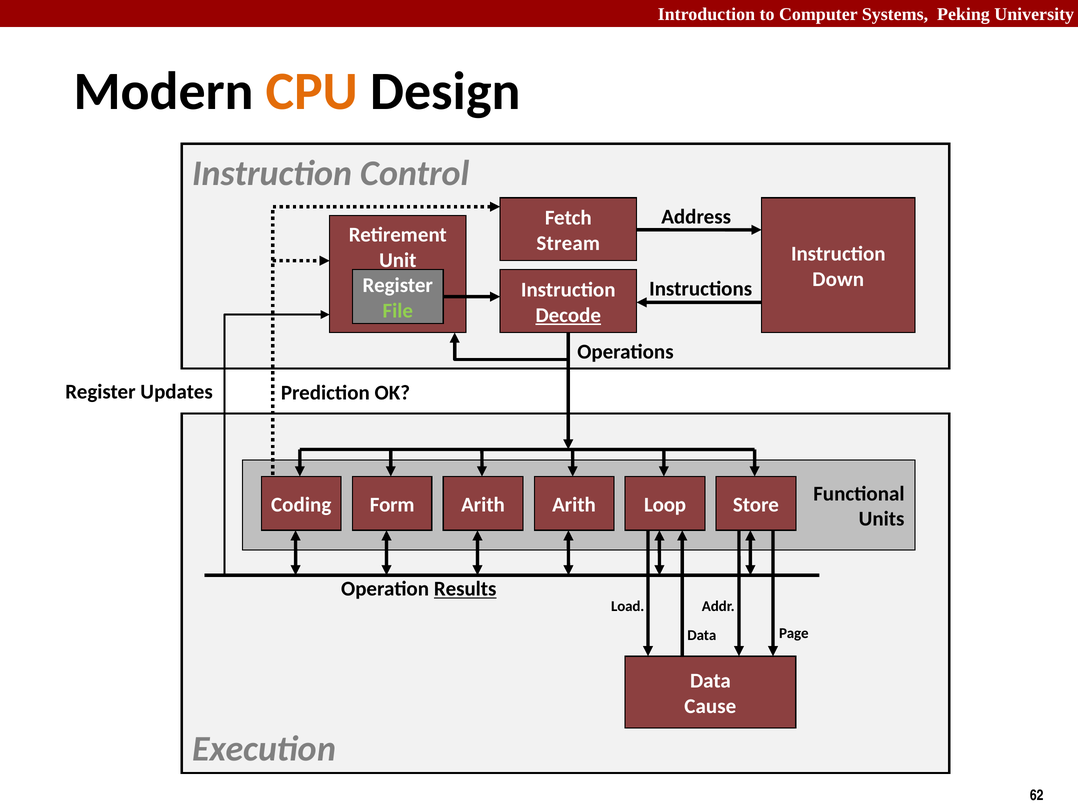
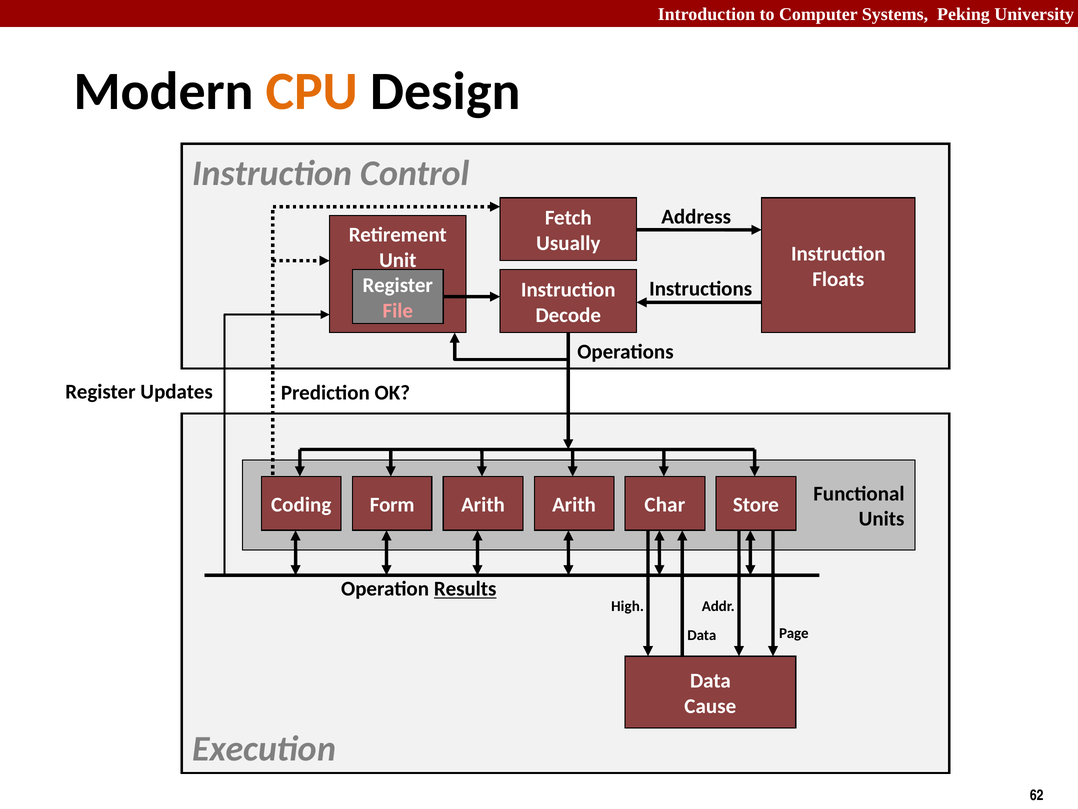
Stream: Stream -> Usually
Down: Down -> Floats
File colour: light green -> pink
Decode underline: present -> none
Loop: Loop -> Char
Load: Load -> High
